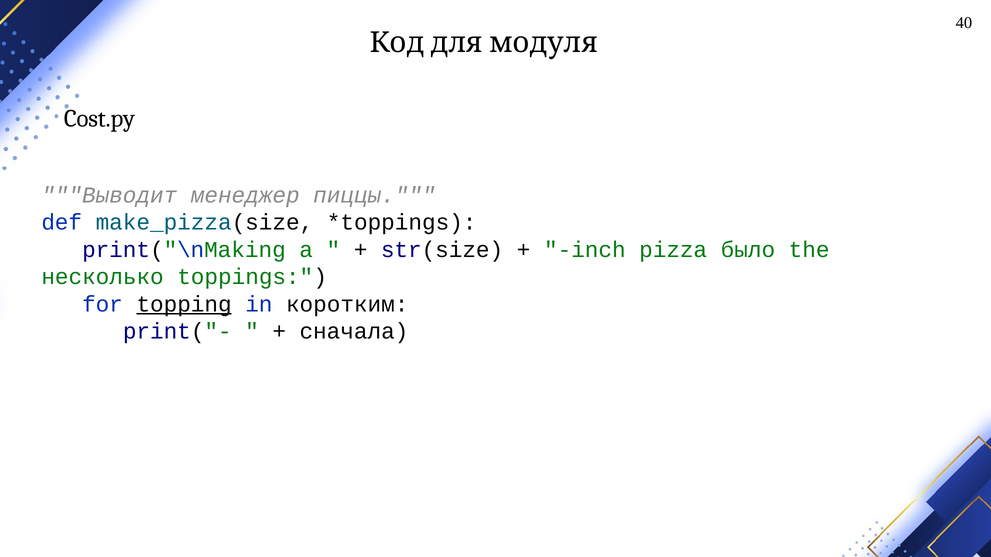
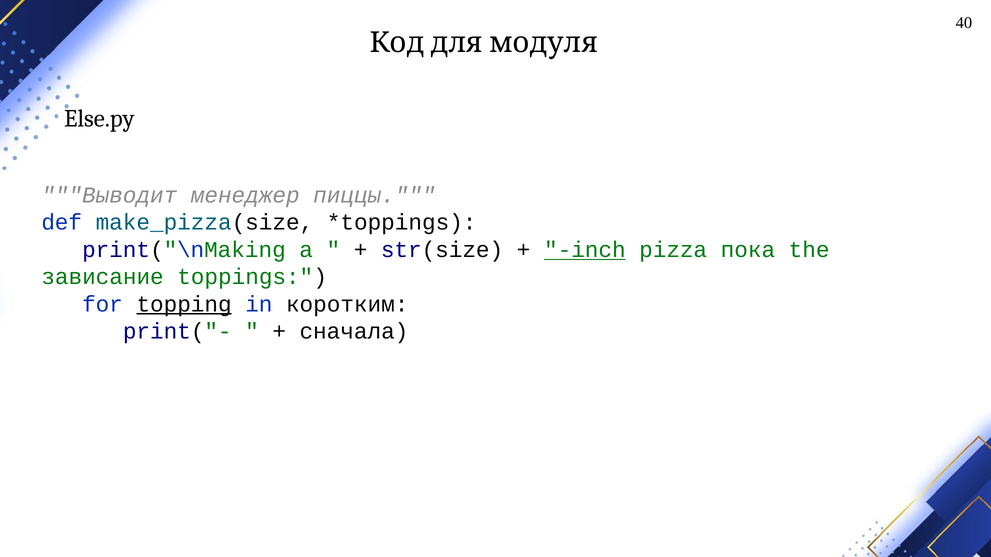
Cost.py: Cost.py -> Else.py
inch underline: none -> present
было: было -> пока
несколько: несколько -> зависание
